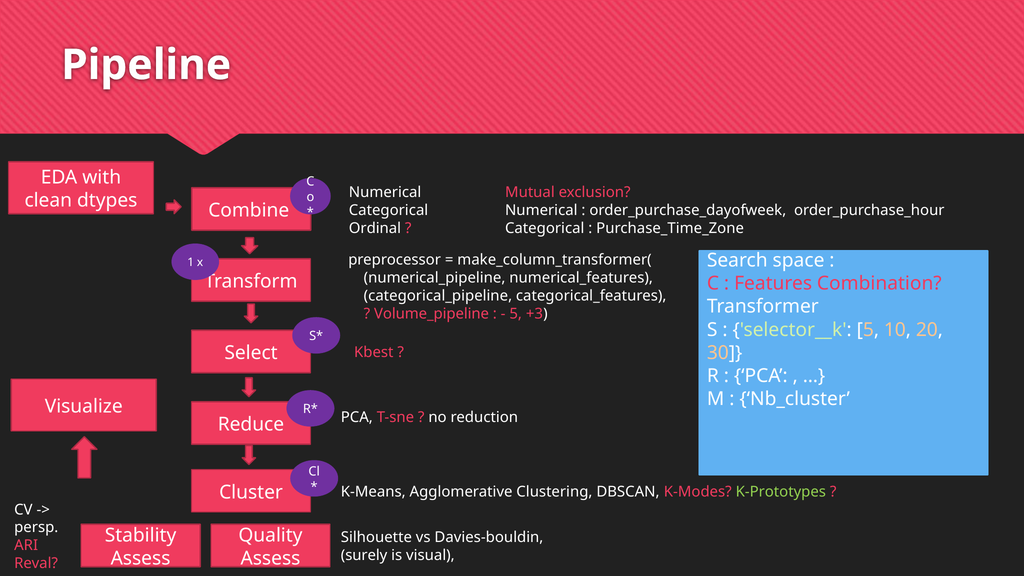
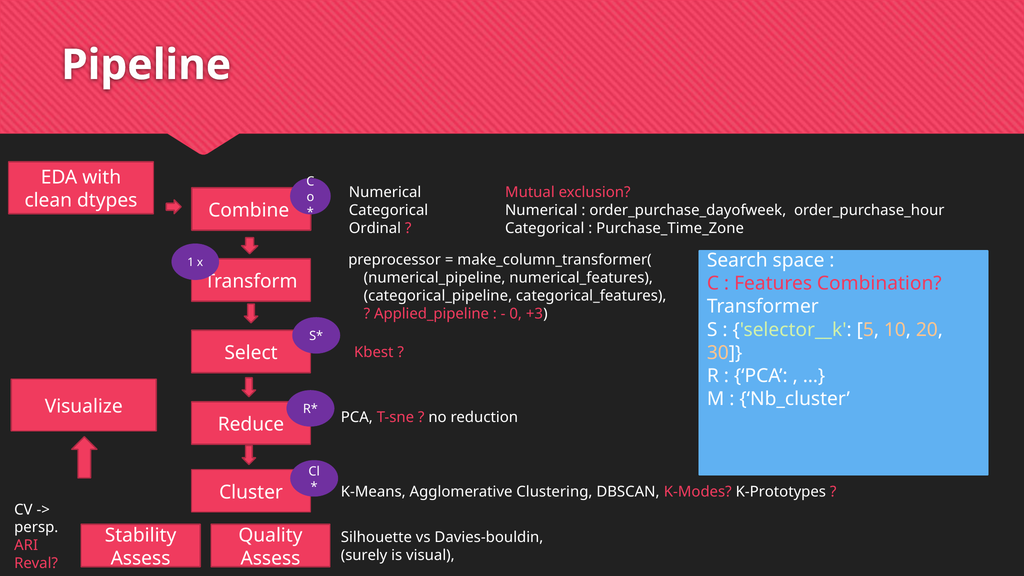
Volume_pipeline: Volume_pipeline -> Applied_pipeline
5 at (516, 314): 5 -> 0
K-Prototypes colour: light green -> white
